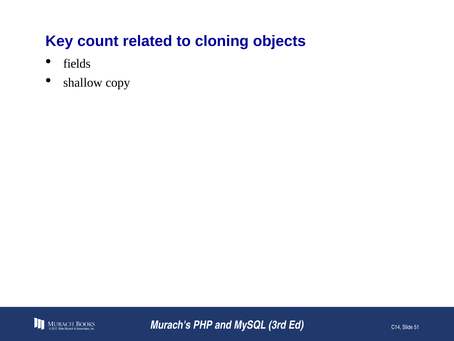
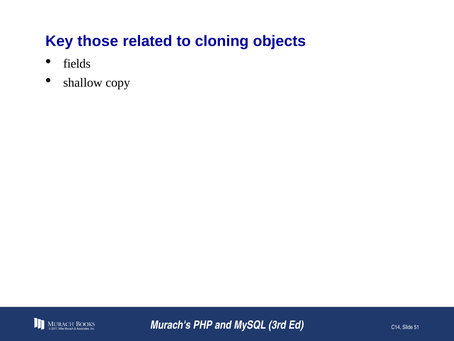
count: count -> those
